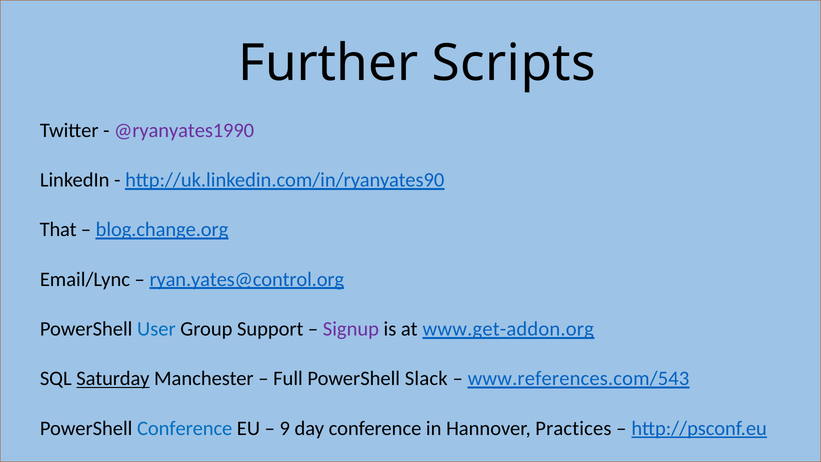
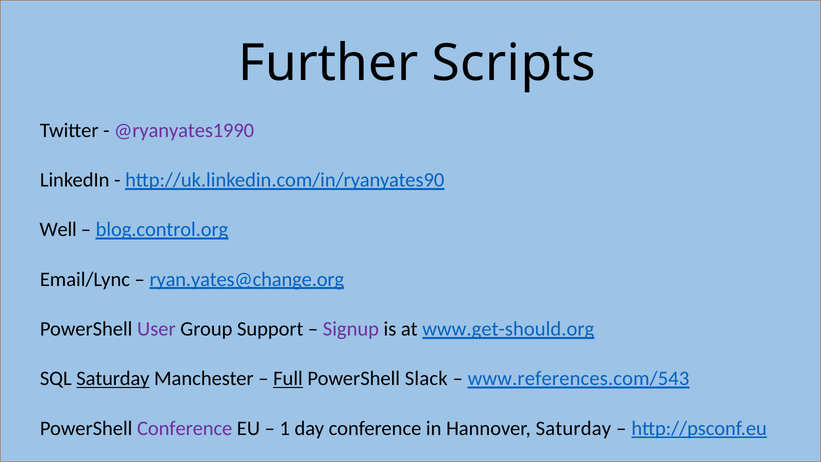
That: That -> Well
blog.change.org: blog.change.org -> blog.control.org
ryan.yates@control.org: ryan.yates@control.org -> ryan.yates@change.org
User colour: blue -> purple
www.get-addon.org: www.get-addon.org -> www.get-should.org
Full underline: none -> present
Conference at (185, 428) colour: blue -> purple
9: 9 -> 1
Hannover Practices: Practices -> Saturday
